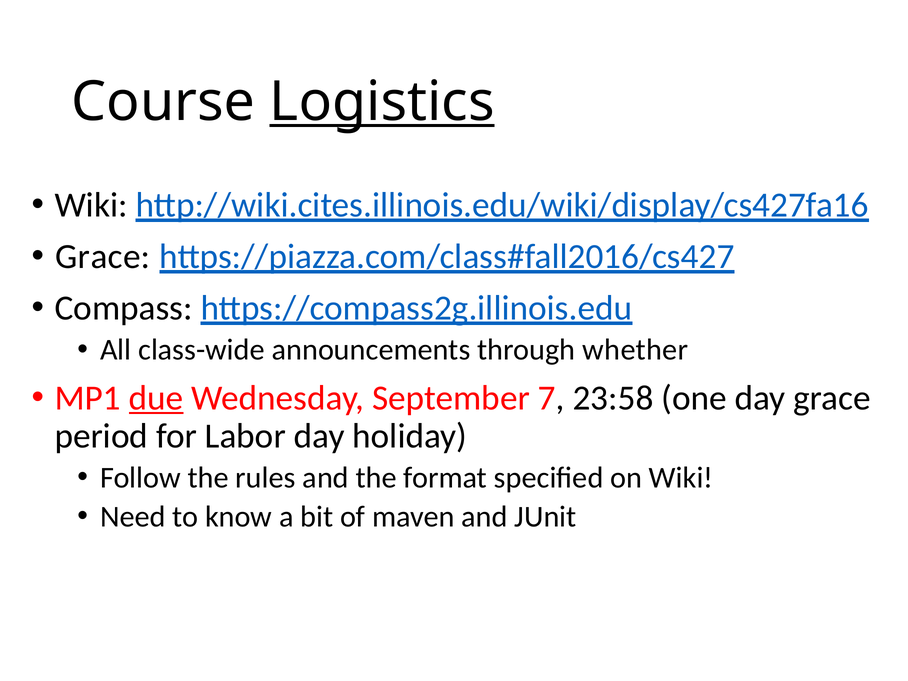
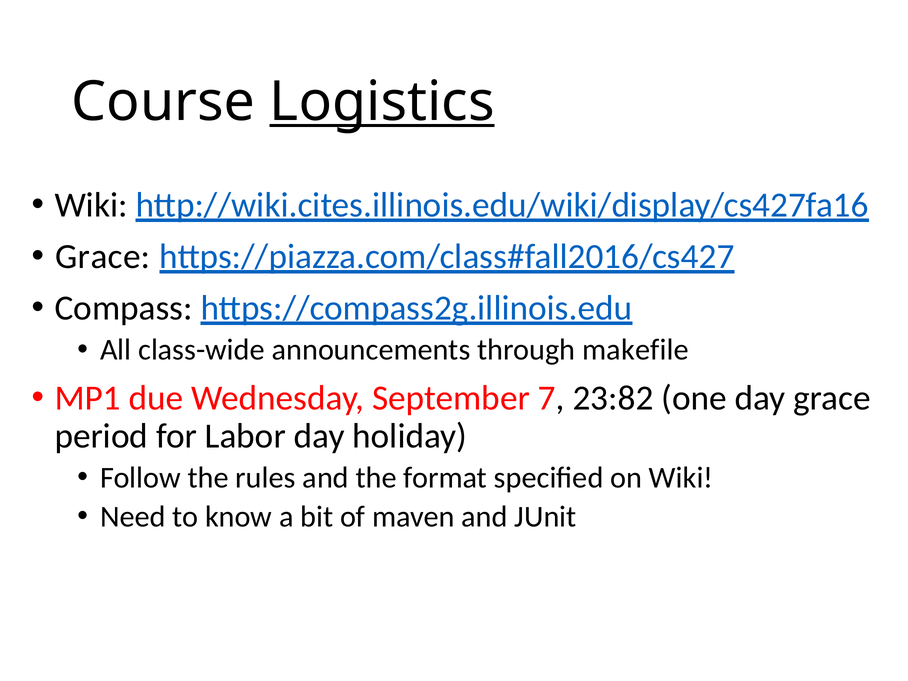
whether: whether -> makefile
due underline: present -> none
23:58: 23:58 -> 23:82
